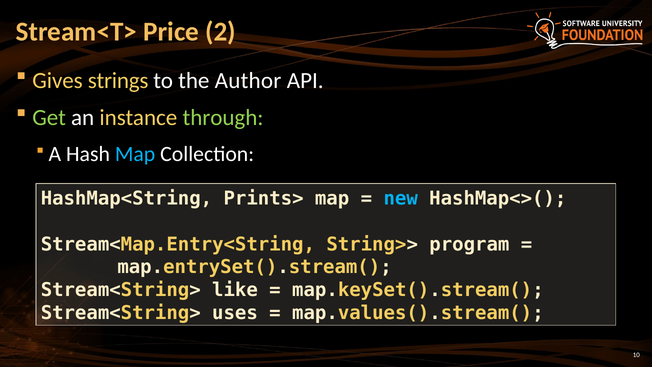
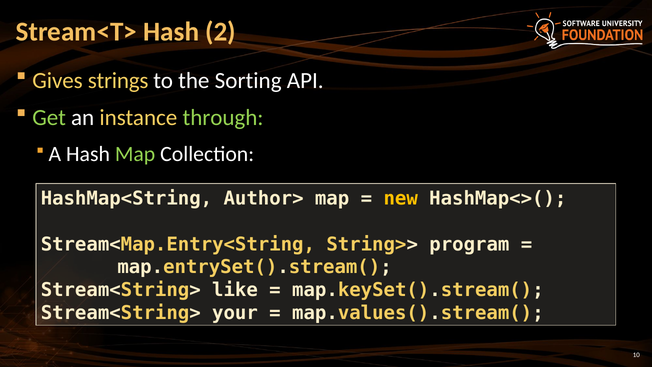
Stream<T> Price: Price -> Hash
Author: Author -> Sorting
Map at (135, 154) colour: light blue -> light green
Prints>: Prints> -> Author>
new colour: light blue -> yellow
uses: uses -> your
